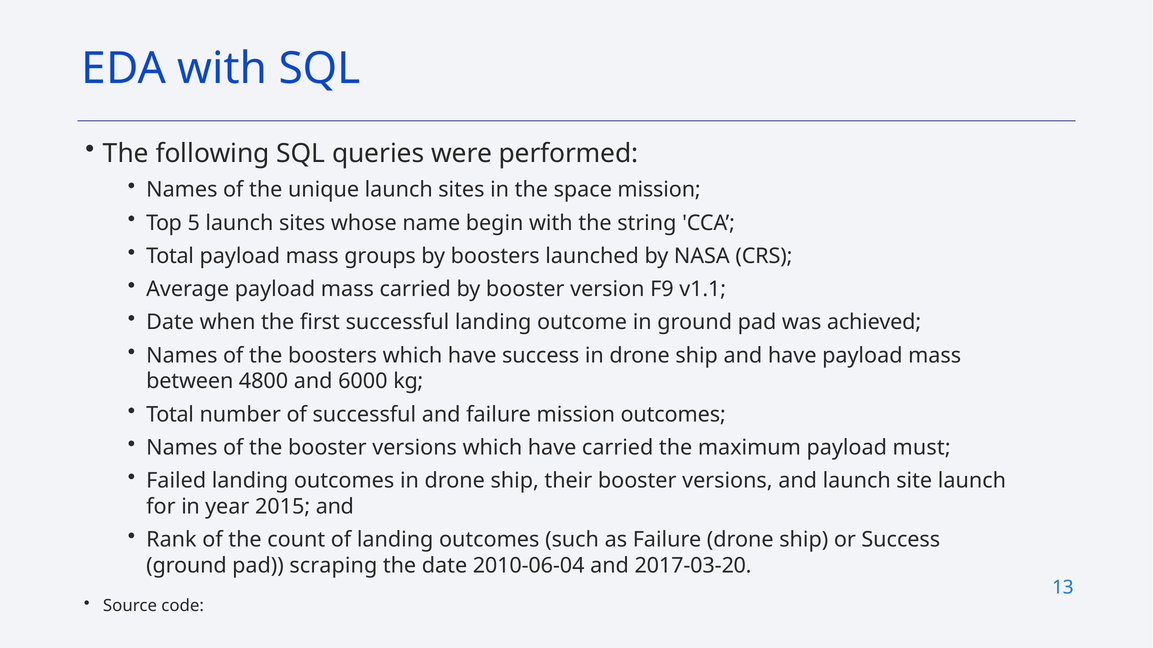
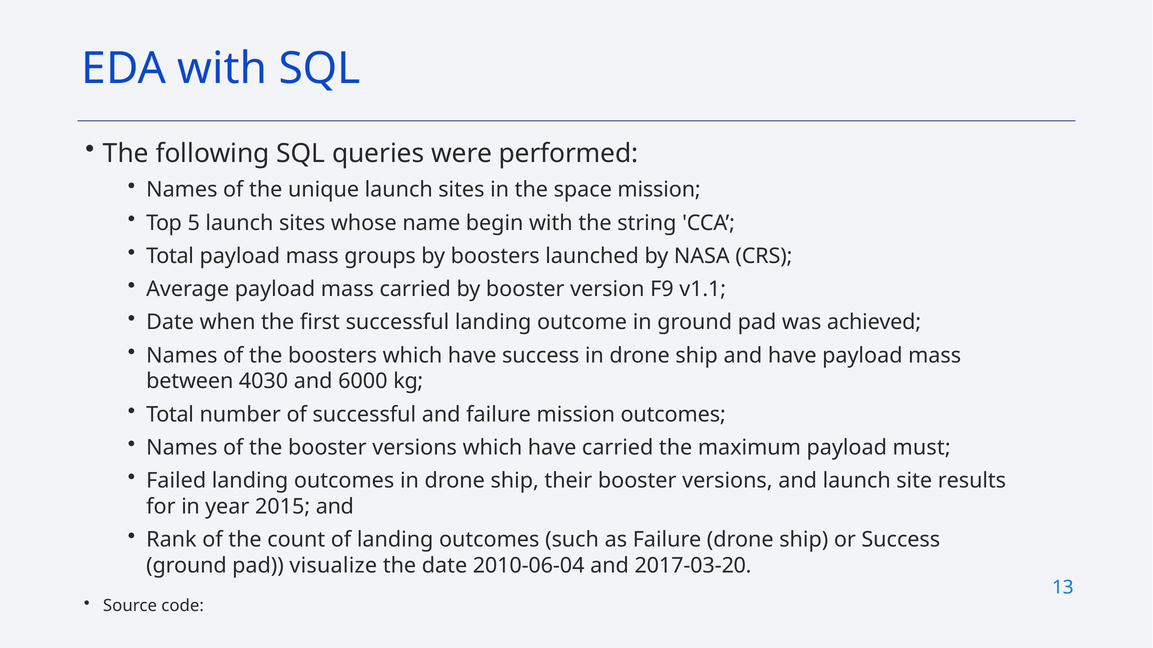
4800: 4800 -> 4030
site launch: launch -> results
scraping: scraping -> visualize
